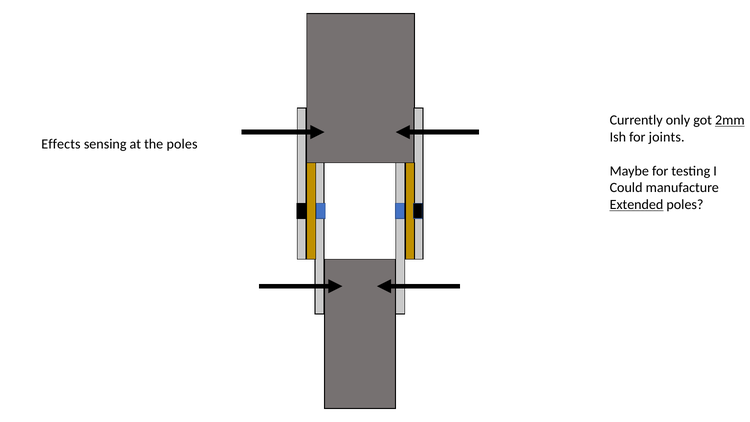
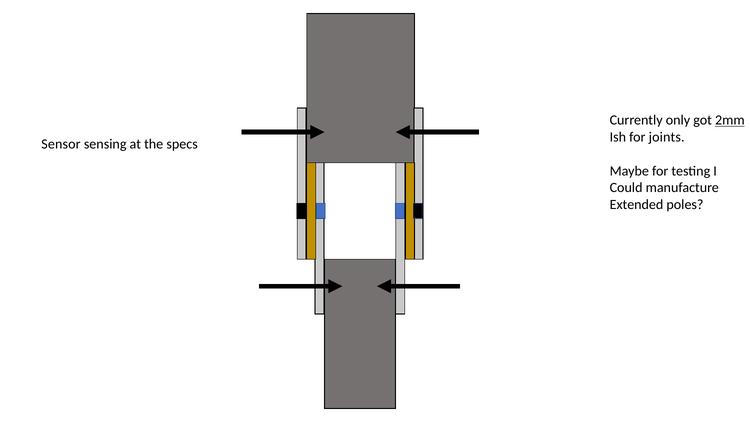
Effects: Effects -> Sensor
the poles: poles -> specs
Extended underline: present -> none
